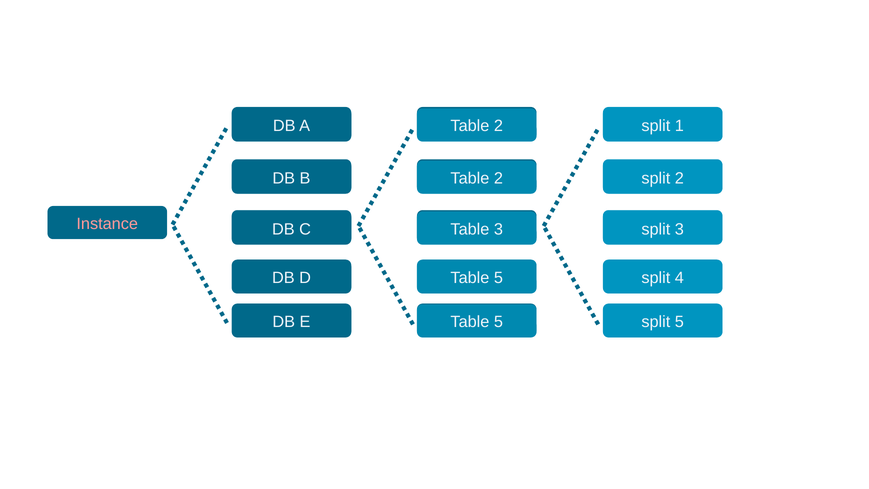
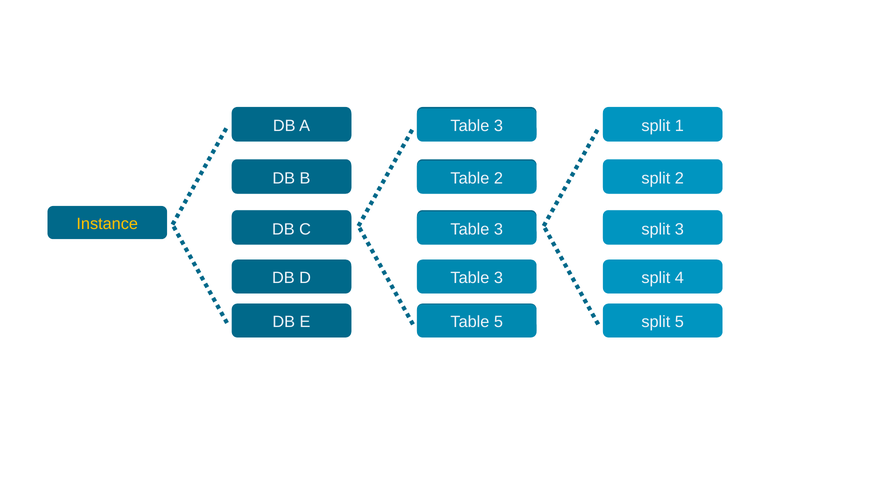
2 at (498, 126): 2 -> 3
Instance colour: pink -> yellow
5 at (498, 278): 5 -> 3
